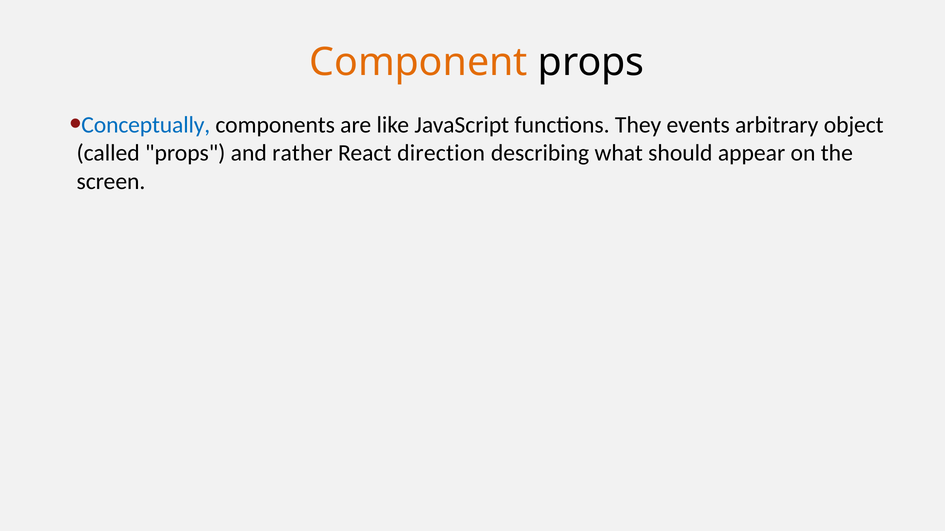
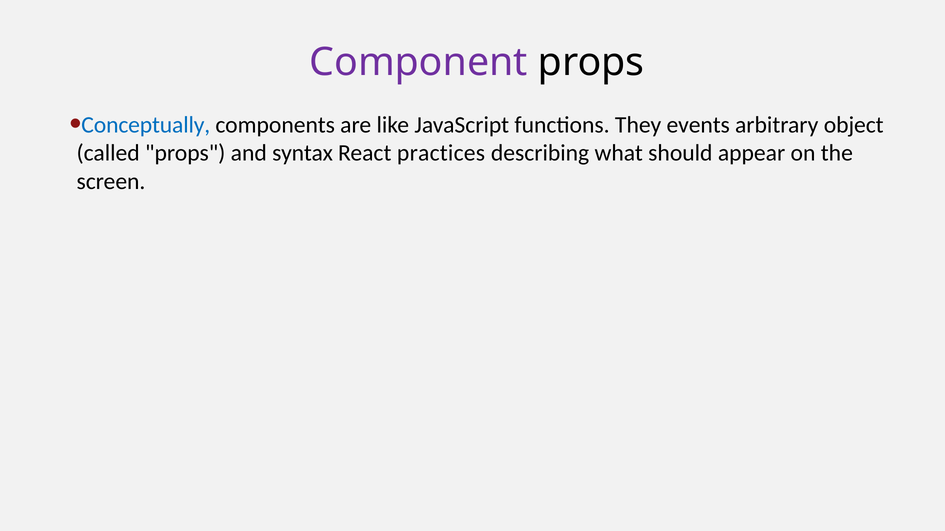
Component colour: orange -> purple
rather: rather -> syntax
direction: direction -> practices
